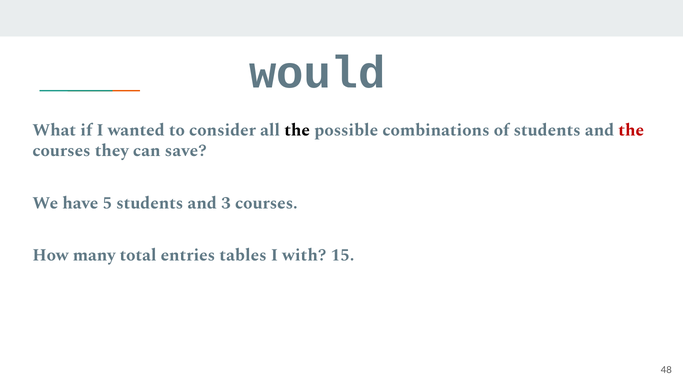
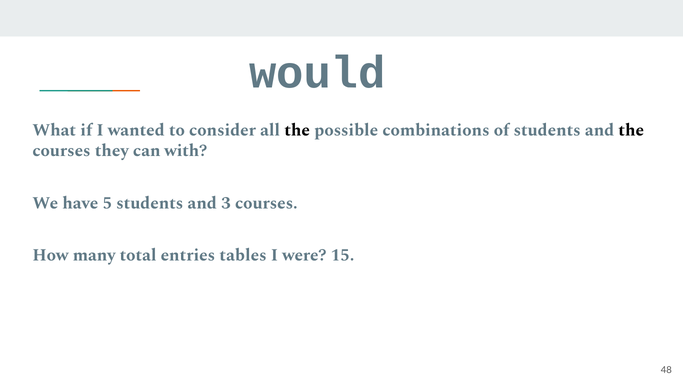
the at (631, 130) colour: red -> black
save: save -> with
with: with -> were
